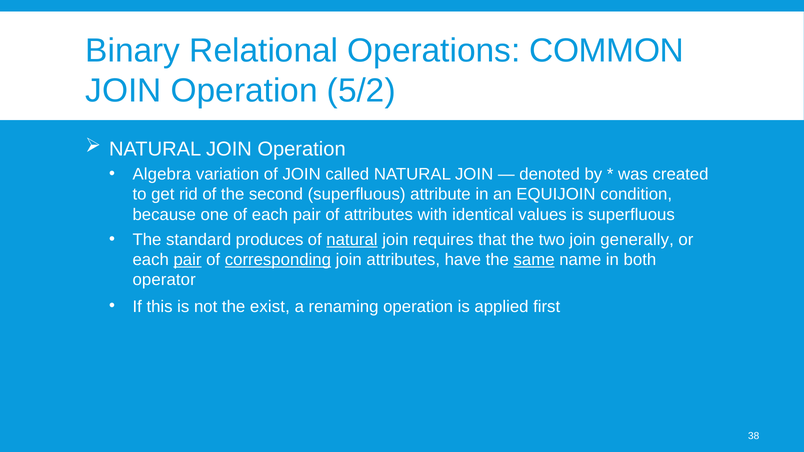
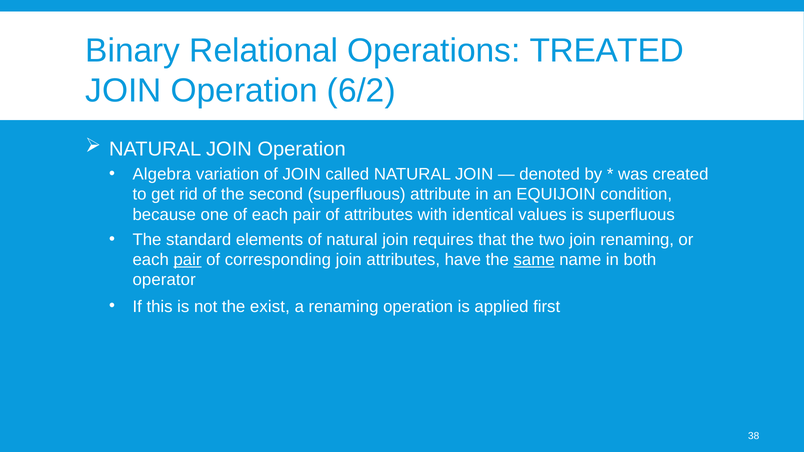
COMMON: COMMON -> TREATED
5/2: 5/2 -> 6/2
produces: produces -> elements
natural at (352, 240) underline: present -> none
join generally: generally -> renaming
corresponding underline: present -> none
